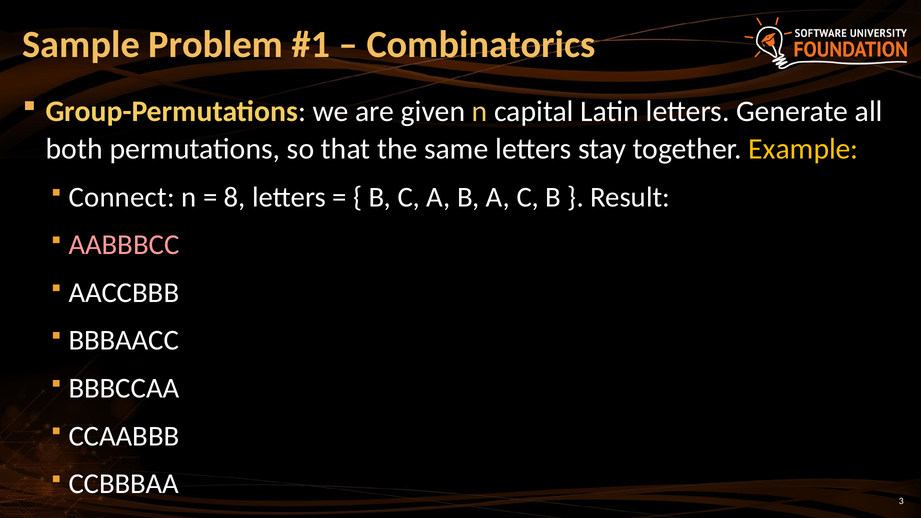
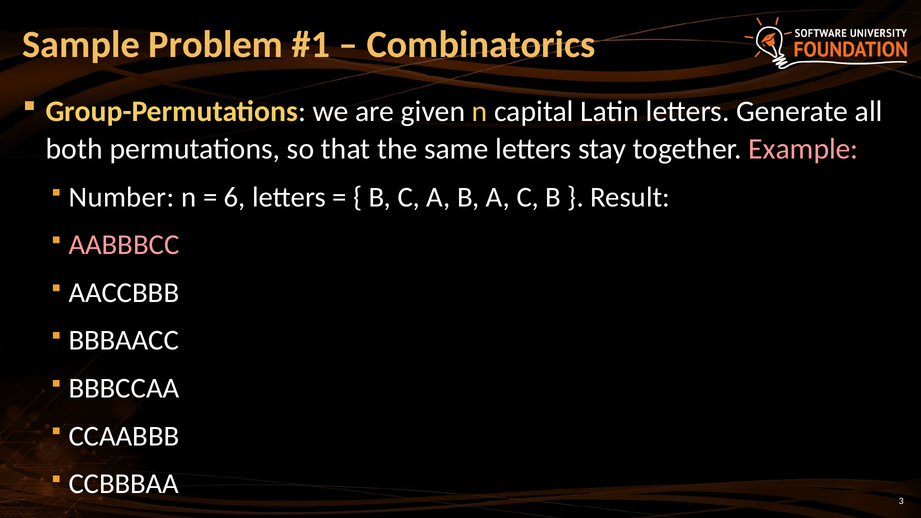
Example colour: yellow -> pink
Connect: Connect -> Number
8: 8 -> 6
